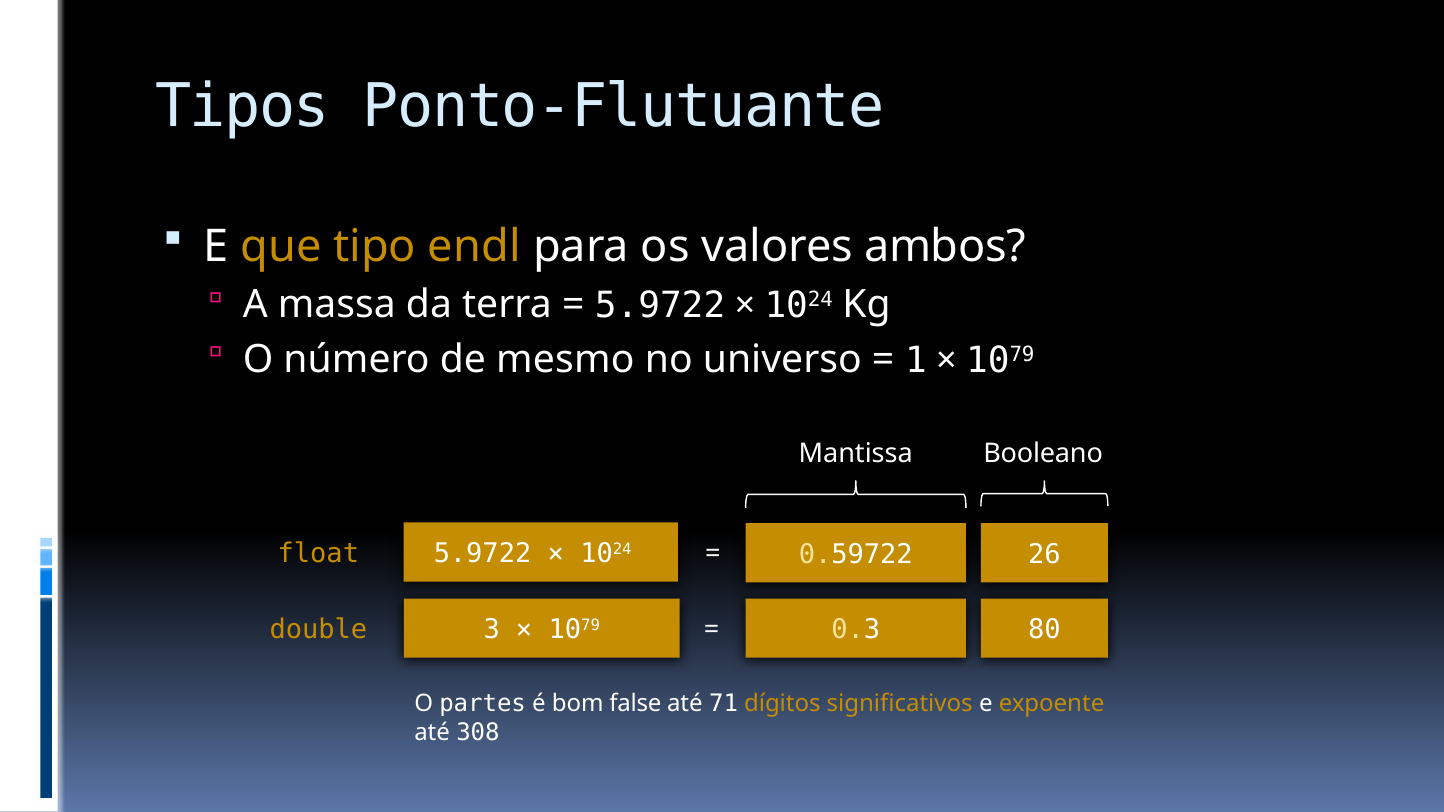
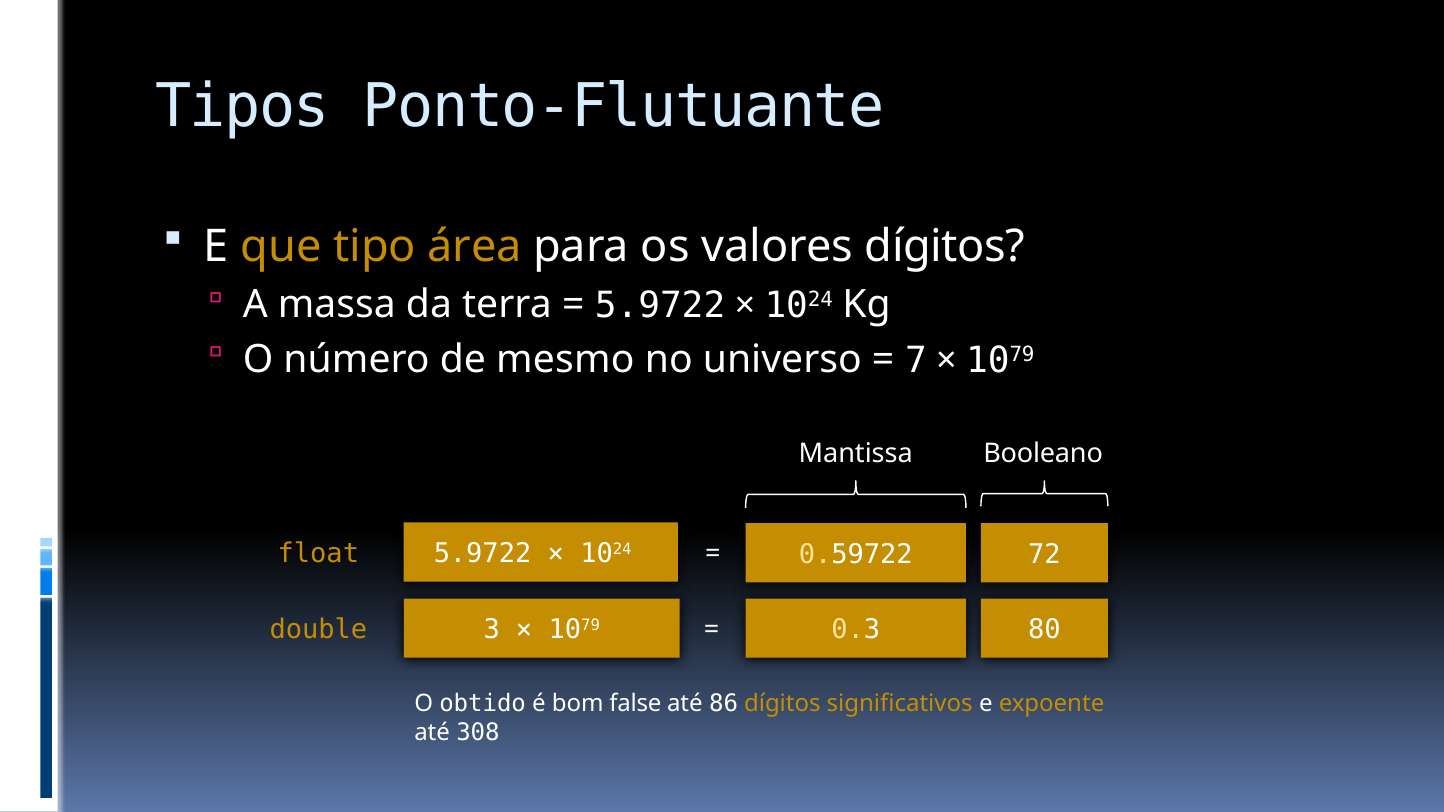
endl: endl -> área
valores ambos: ambos -> dígitos
1: 1 -> 7
26: 26 -> 72
partes: partes -> obtido
71: 71 -> 86
